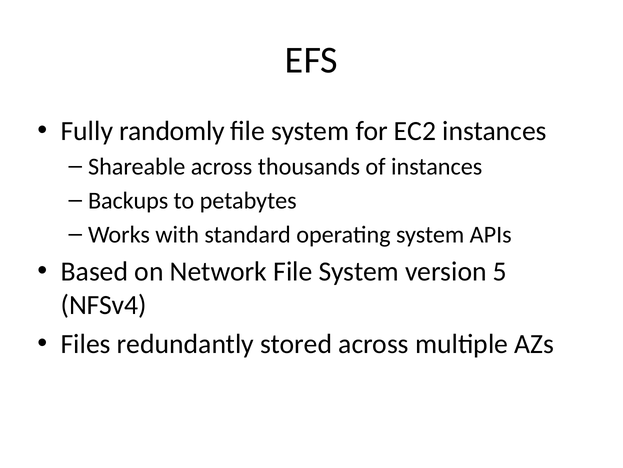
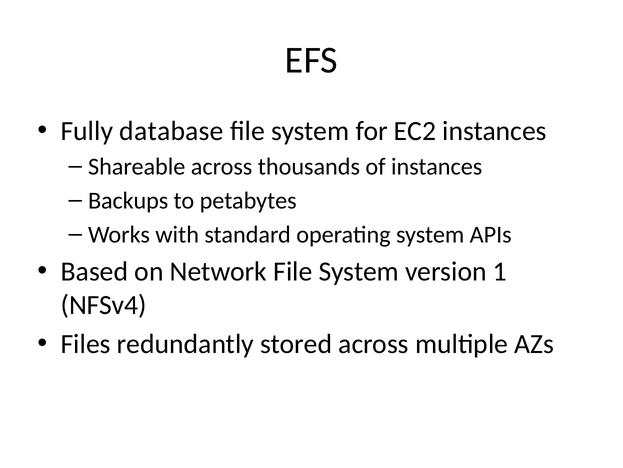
randomly: randomly -> database
5: 5 -> 1
